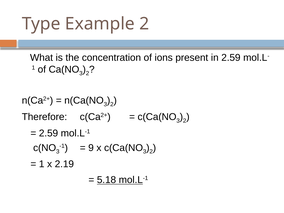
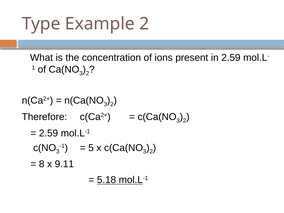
9: 9 -> 5
1 at (42, 164): 1 -> 8
2.19: 2.19 -> 9.11
